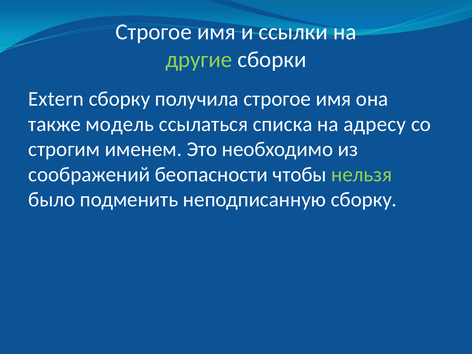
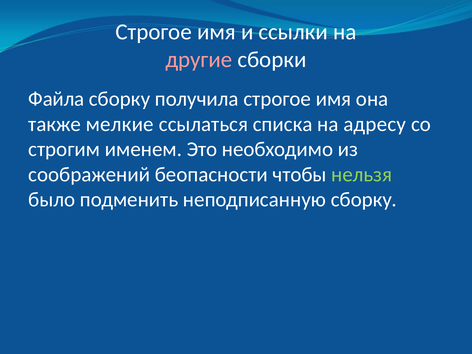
другие colour: light green -> pink
Extern: Extern -> Файла
модель: модель -> мелкие
